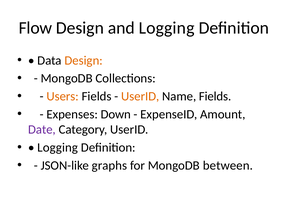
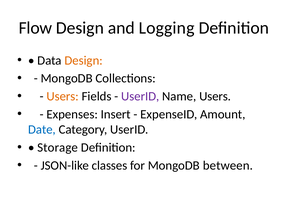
UserID at (140, 96) colour: orange -> purple
Name Fields: Fields -> Users
Down: Down -> Insert
Date colour: purple -> blue
Logging at (58, 147): Logging -> Storage
graphs: graphs -> classes
